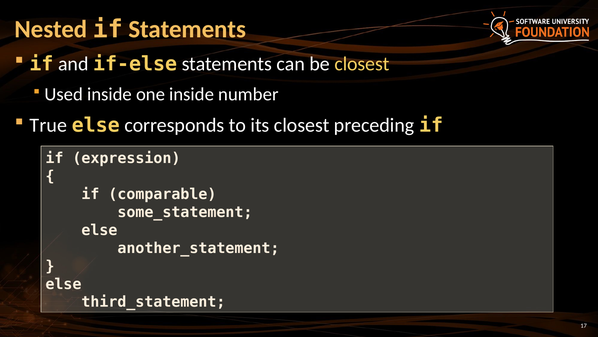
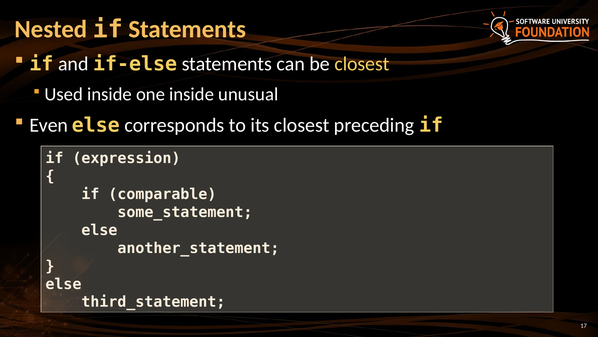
number: number -> unusual
True: True -> Even
